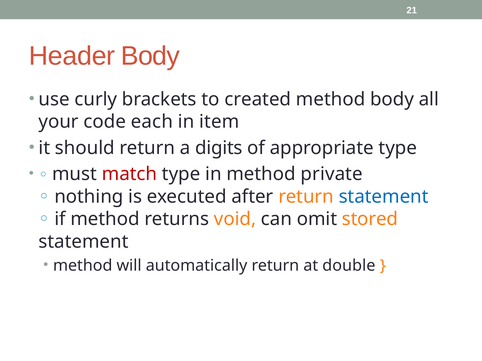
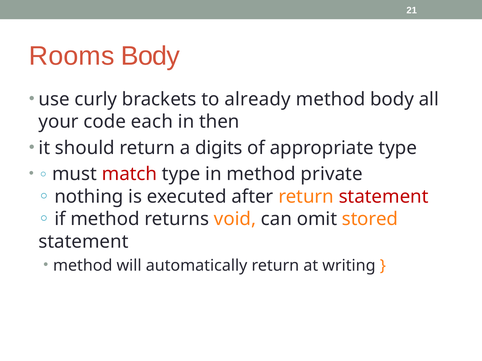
Header: Header -> Rooms
created: created -> already
item: item -> then
statement at (384, 197) colour: blue -> red
double: double -> writing
